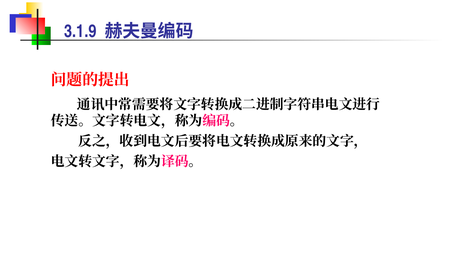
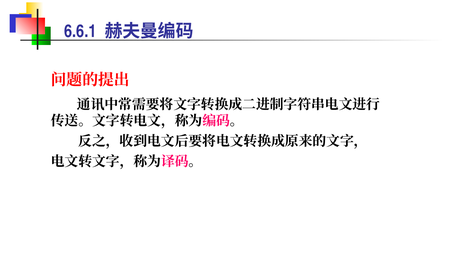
3.1.9: 3.1.9 -> 6.6.1
